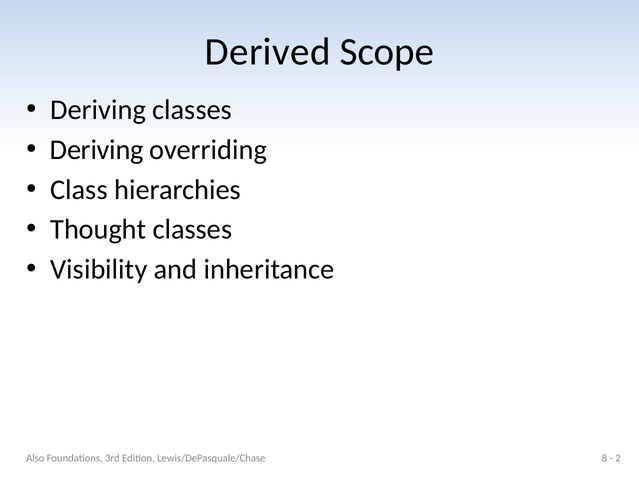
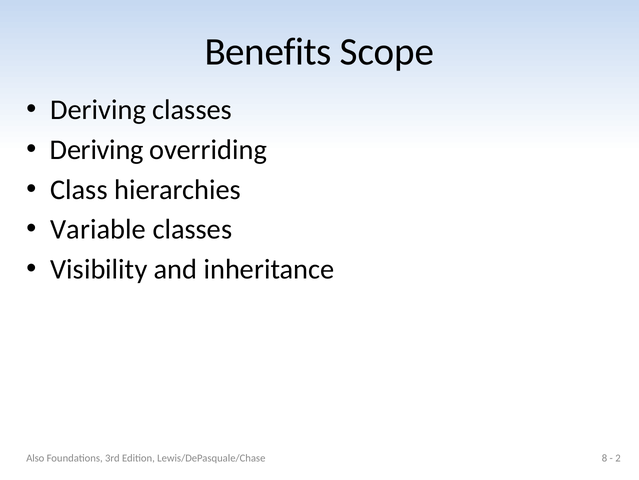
Derived: Derived -> Benefits
Thought: Thought -> Variable
